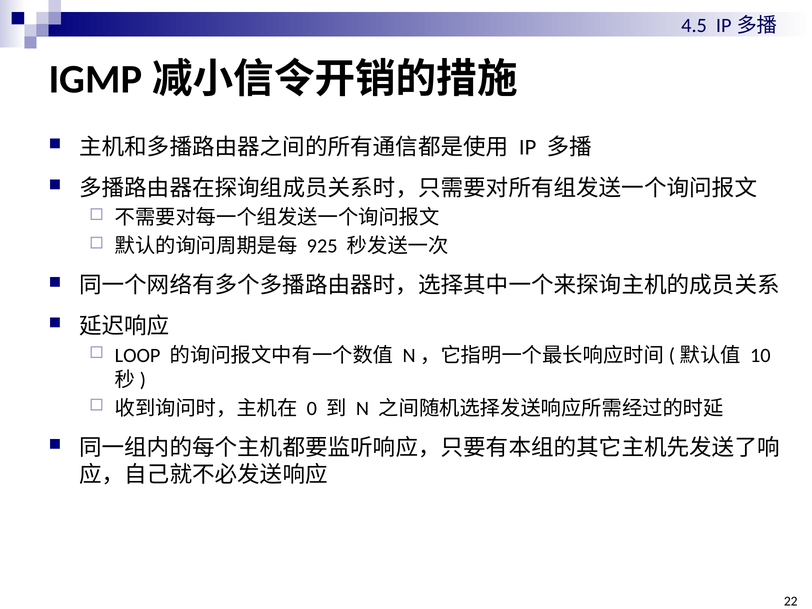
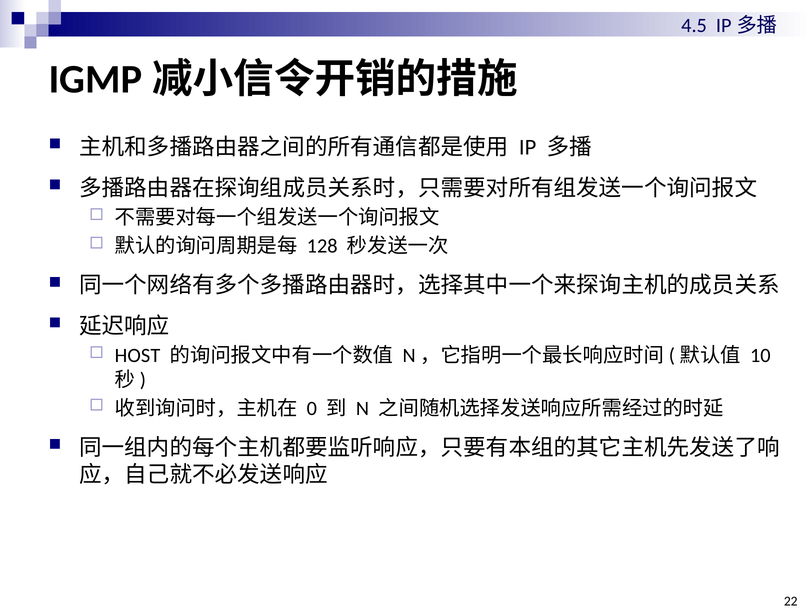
925: 925 -> 128
LOOP: LOOP -> HOST
